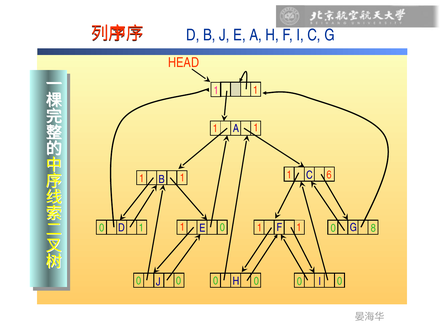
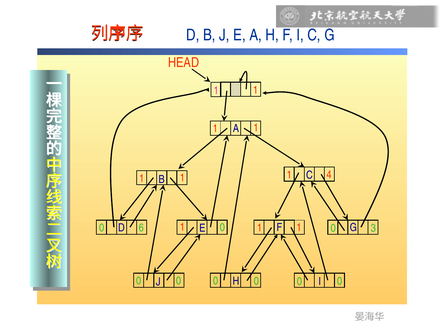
6: 6 -> 4
1 at (141, 228): 1 -> 6
8: 8 -> 3
